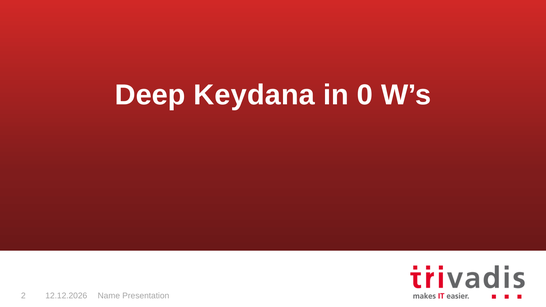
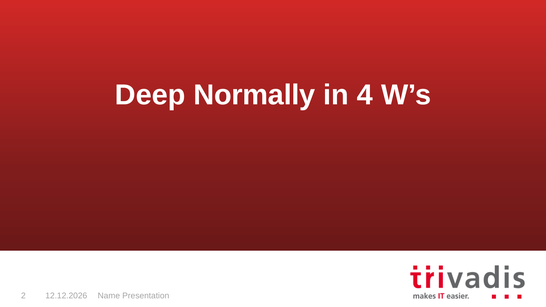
Keydana: Keydana -> Normally
0: 0 -> 4
